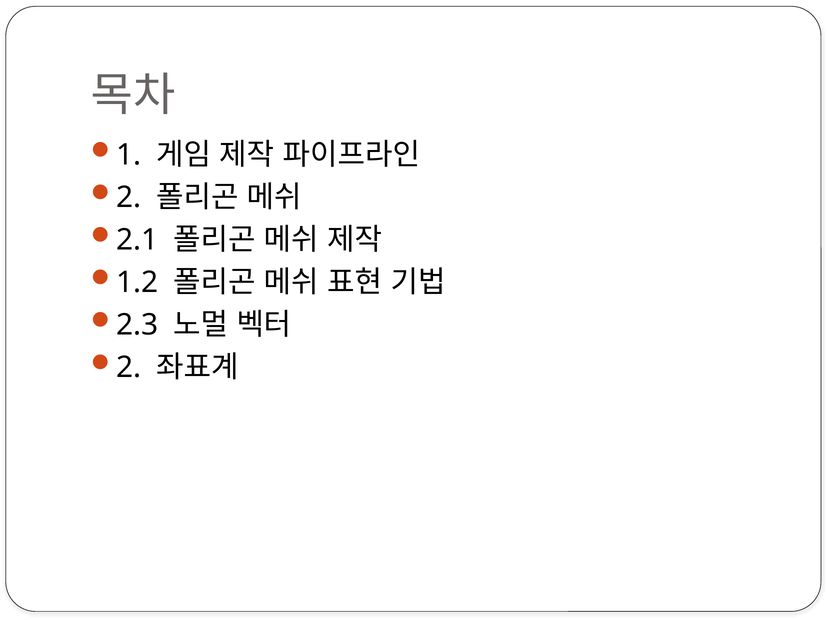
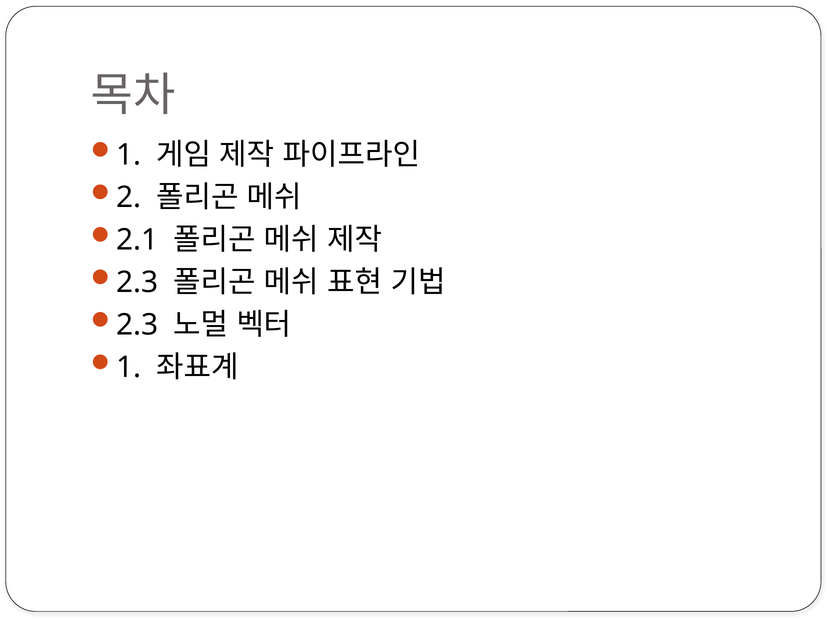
1.2 at (137, 282): 1.2 -> 2.3
2 at (129, 367): 2 -> 1
